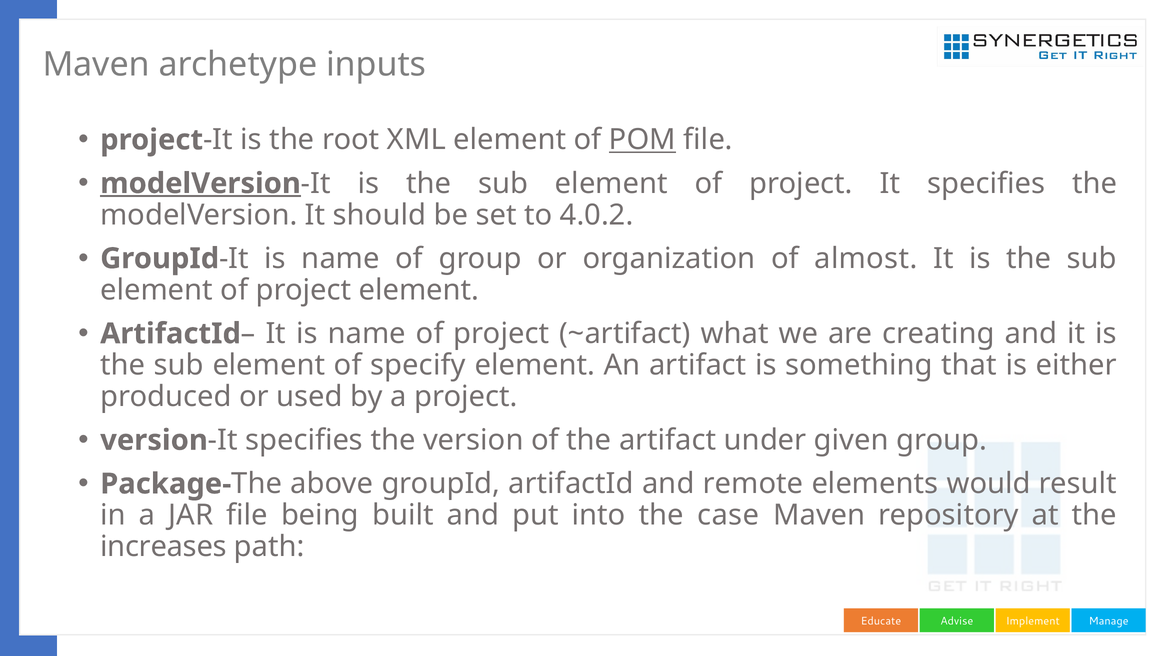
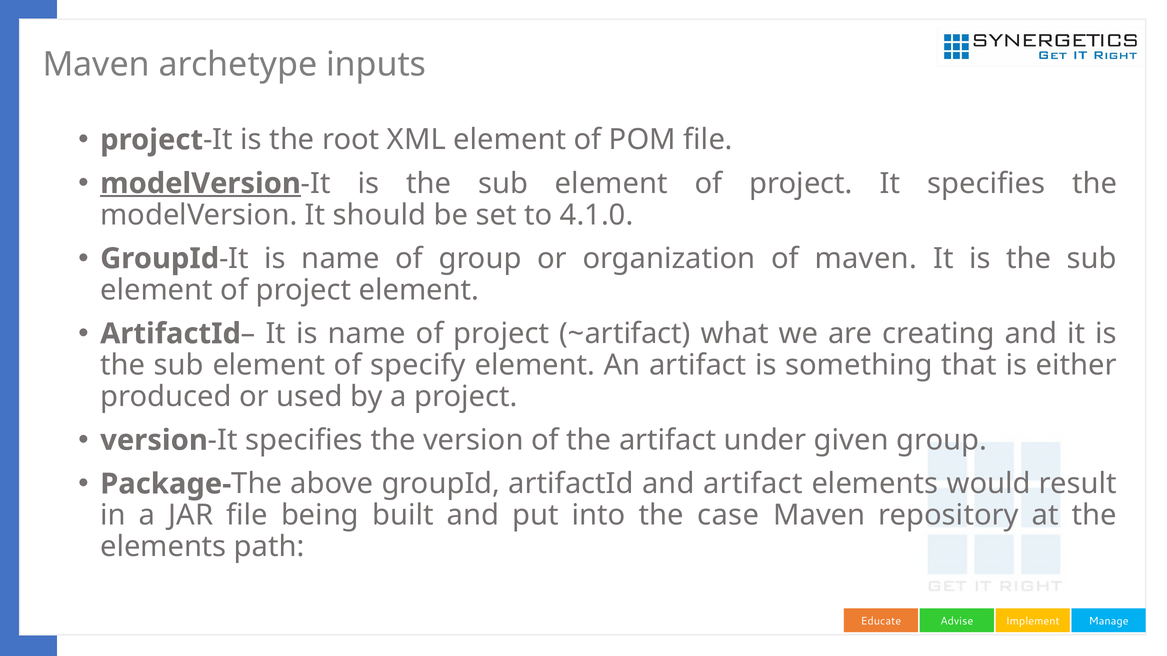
POM underline: present -> none
4.0.2: 4.0.2 -> 4.1.0
of almost: almost -> maven
and remote: remote -> artifact
increases at (163, 547): increases -> elements
